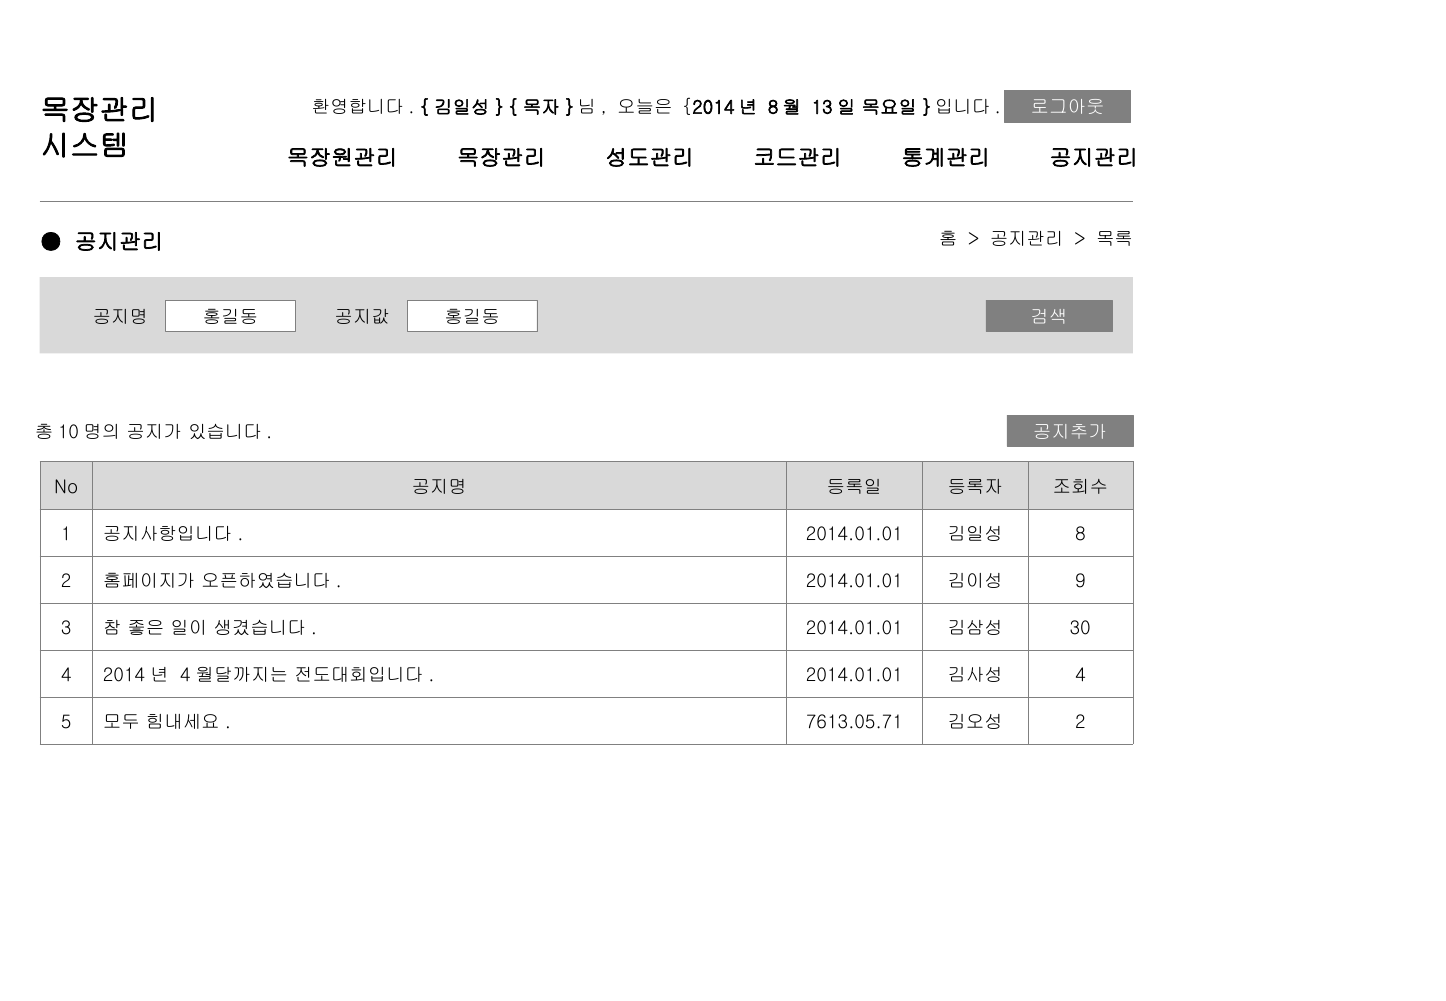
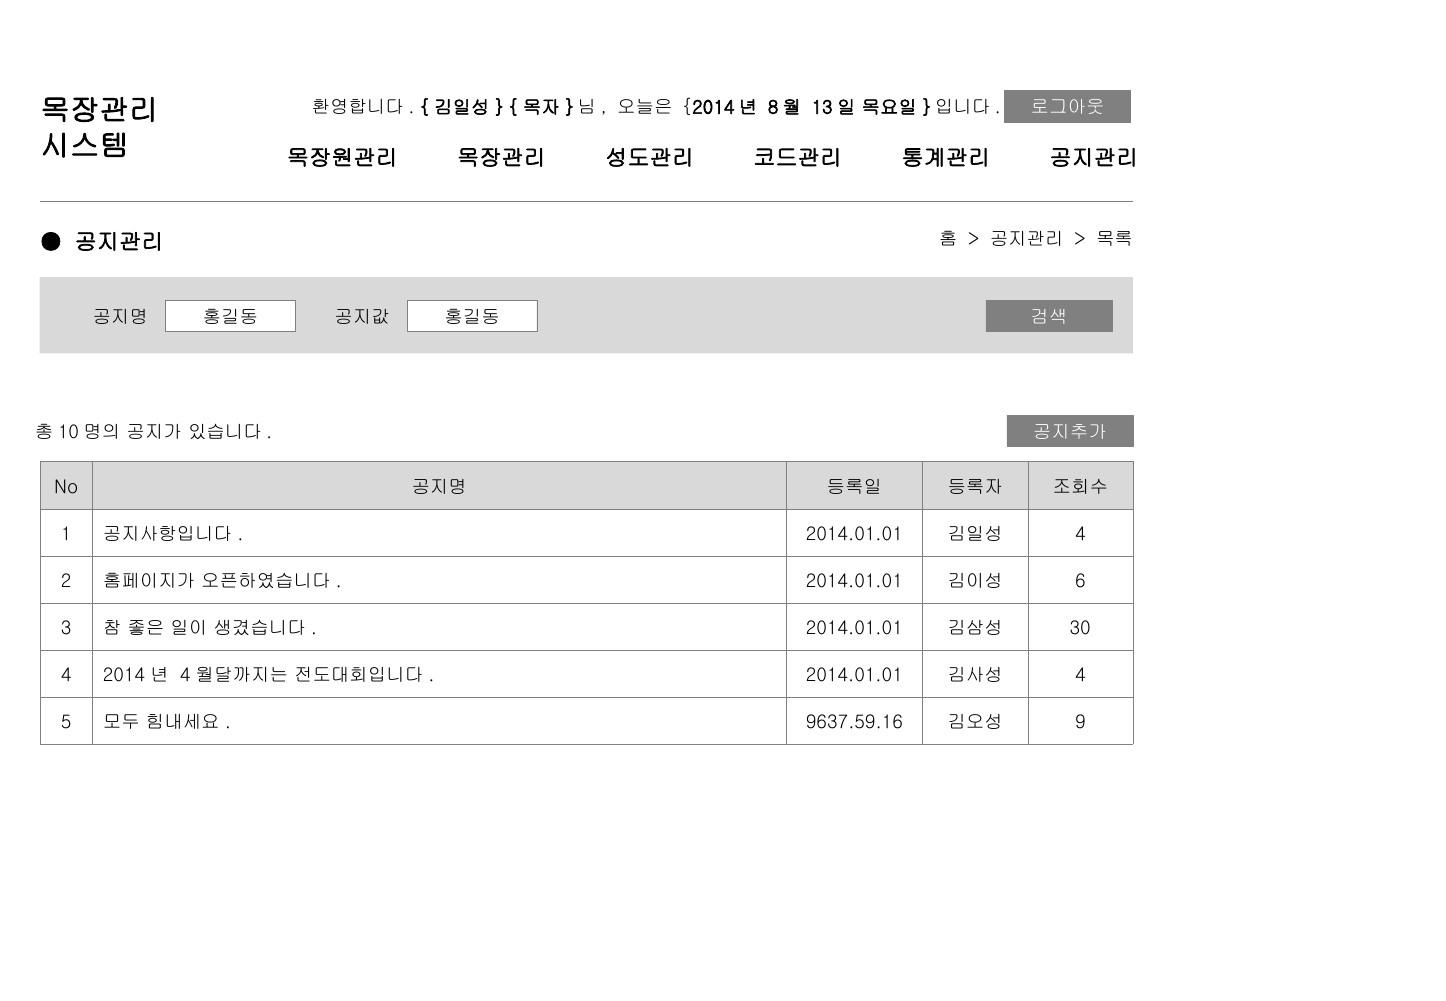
8 at (1080, 534): 8 -> 4
9: 9 -> 6
7613.05.71: 7613.05.71 -> 9637.59.16
2 at (1080, 722): 2 -> 9
